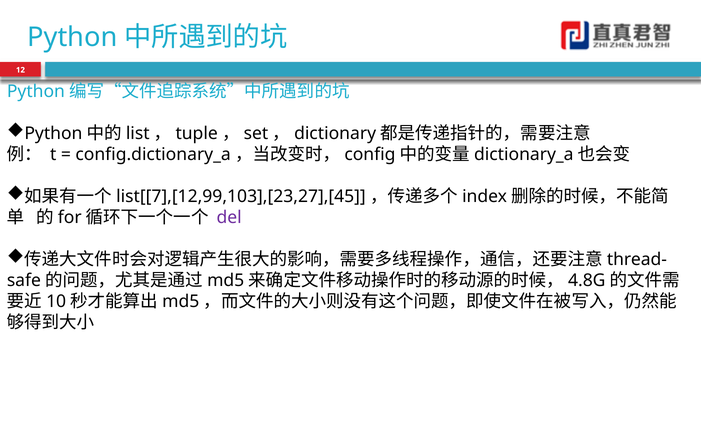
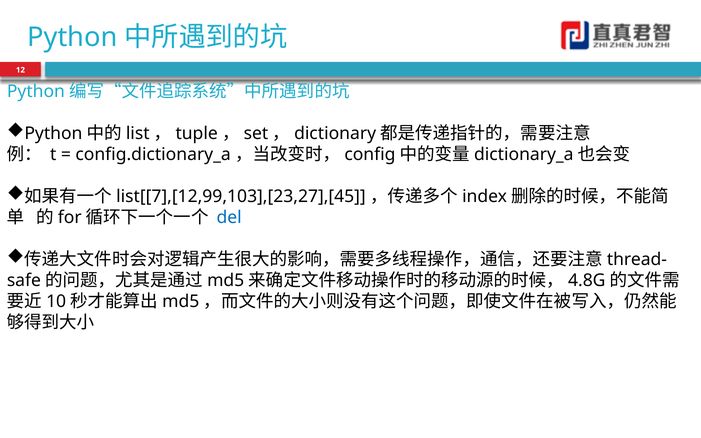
del colour: purple -> blue
